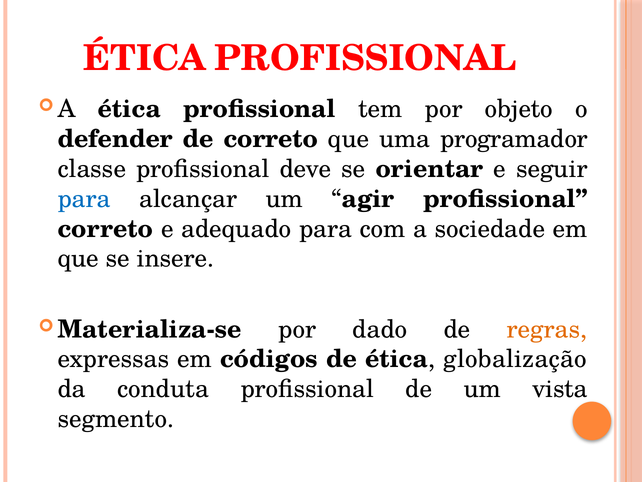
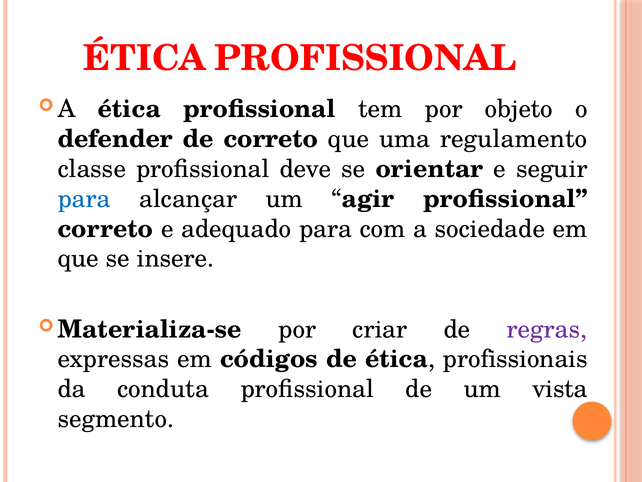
programador: programador -> regulamento
dado: dado -> criar
regras colour: orange -> purple
globalização: globalização -> profissionais
